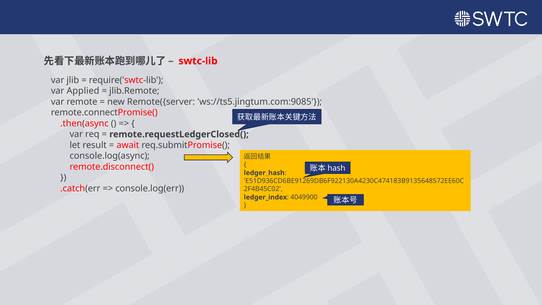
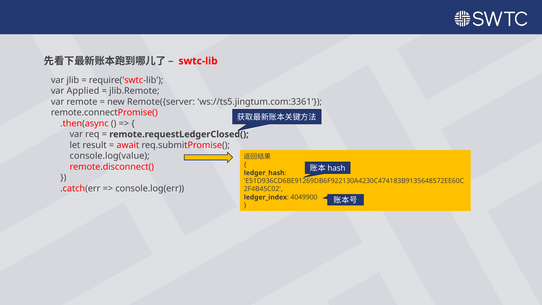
ws://ts5.jingtum.com:9085: ws://ts5.jingtum.com:9085 -> ws://ts5.jingtum.com:3361
console.log(async: console.log(async -> console.log(value
